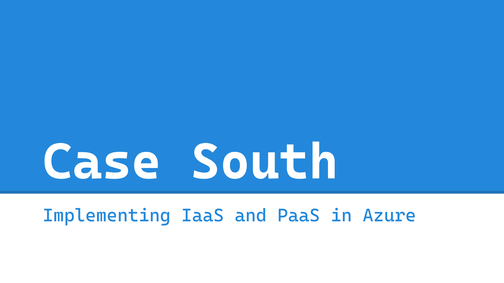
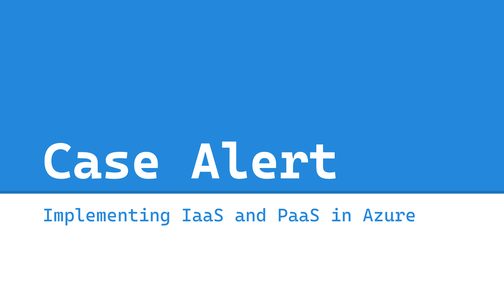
South: South -> Alert
